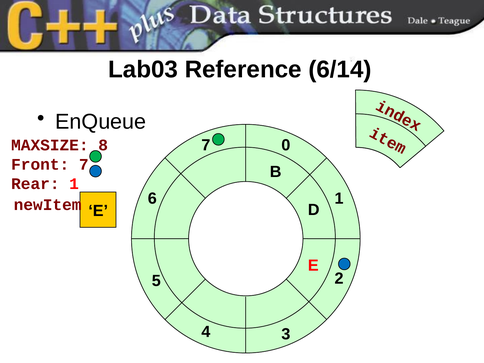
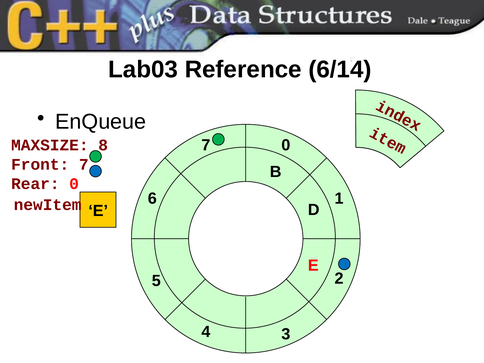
Rear 1: 1 -> 0
